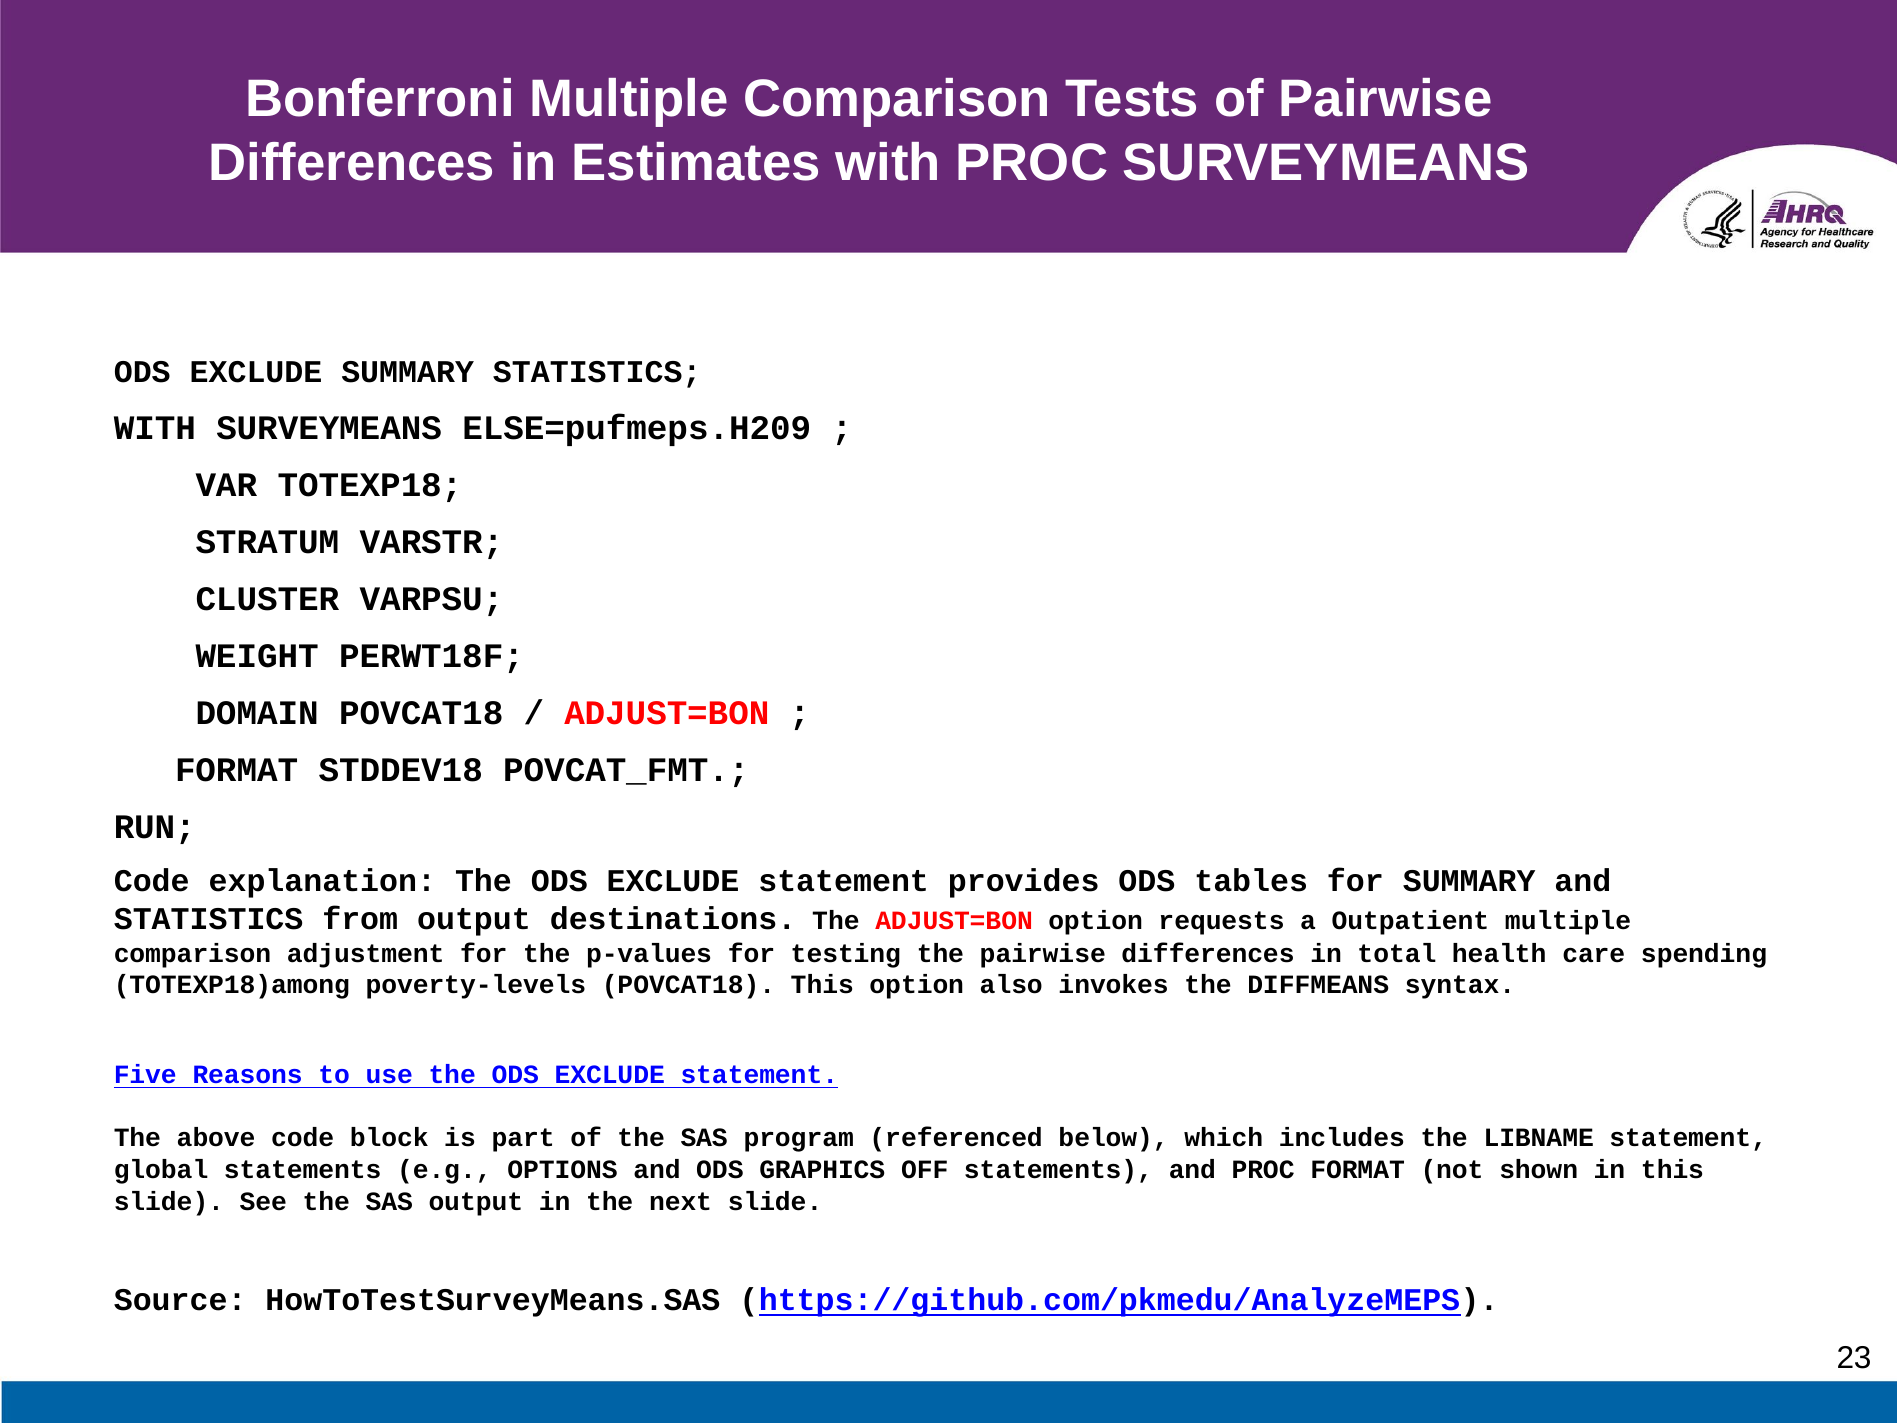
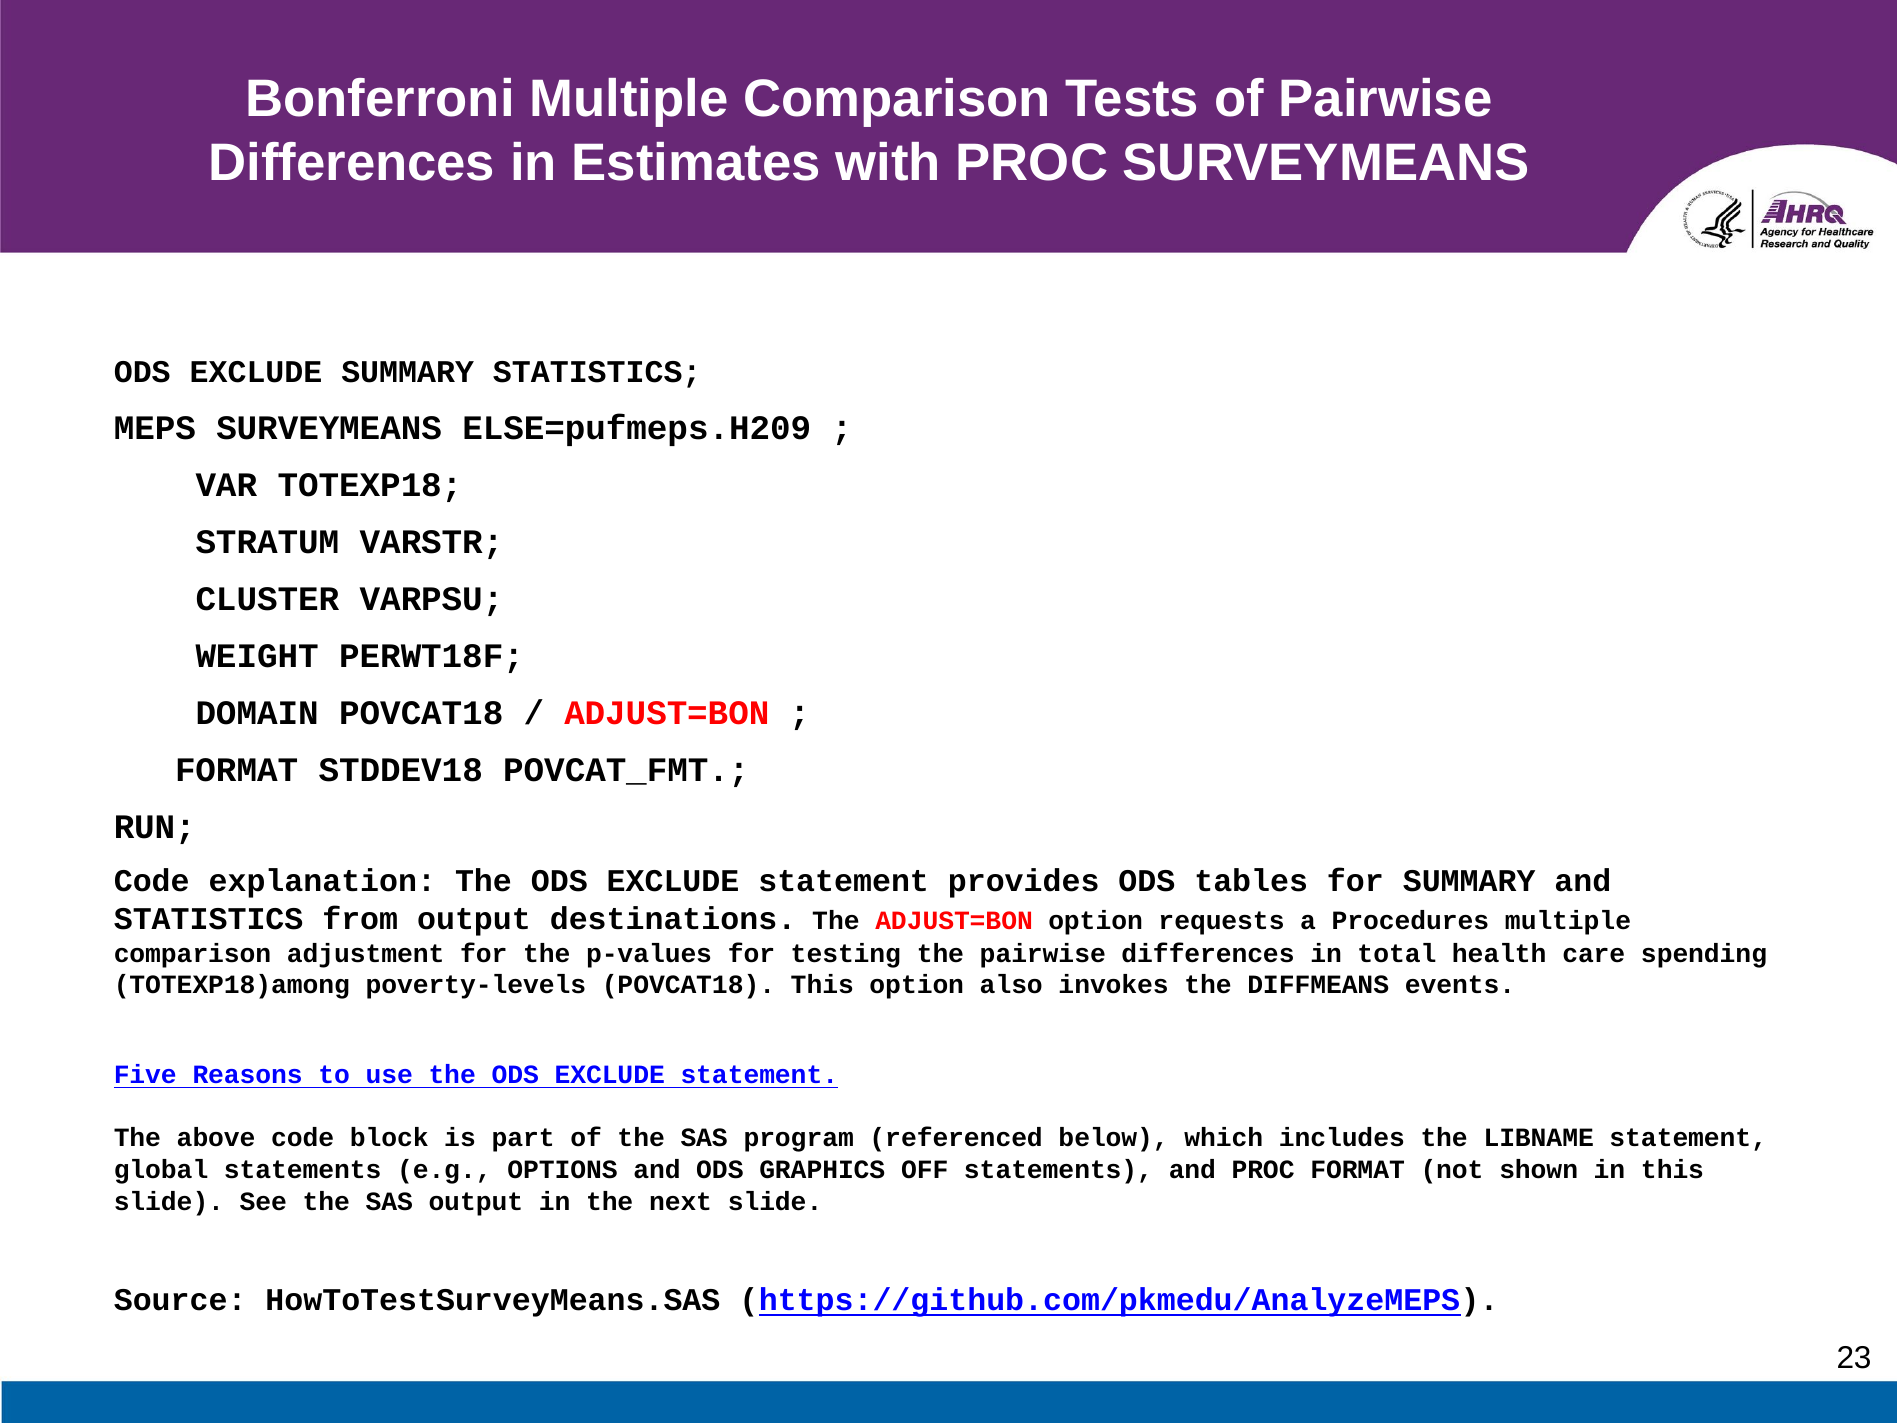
WITH at (155, 428): WITH -> MEPS
Outpatient: Outpatient -> Procedures
syntax: syntax -> events
